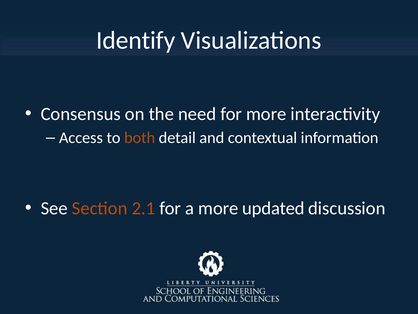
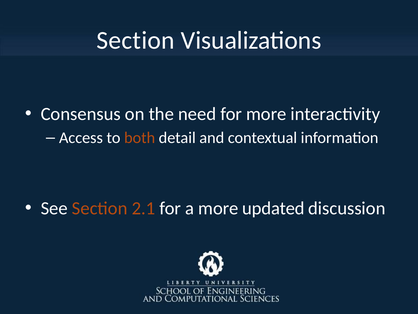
Identify at (136, 40): Identify -> Section
